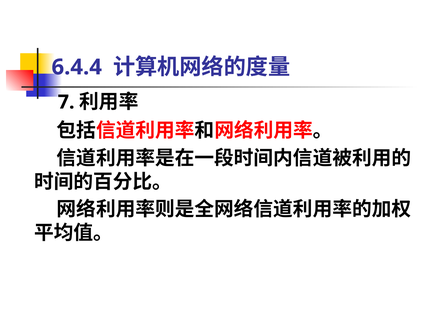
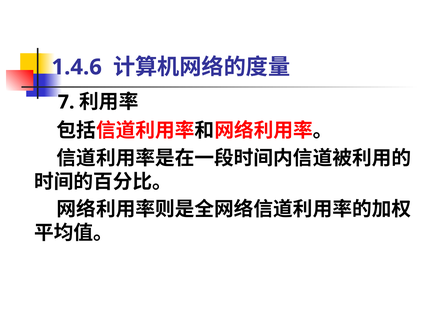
6.4.4: 6.4.4 -> 1.4.6
